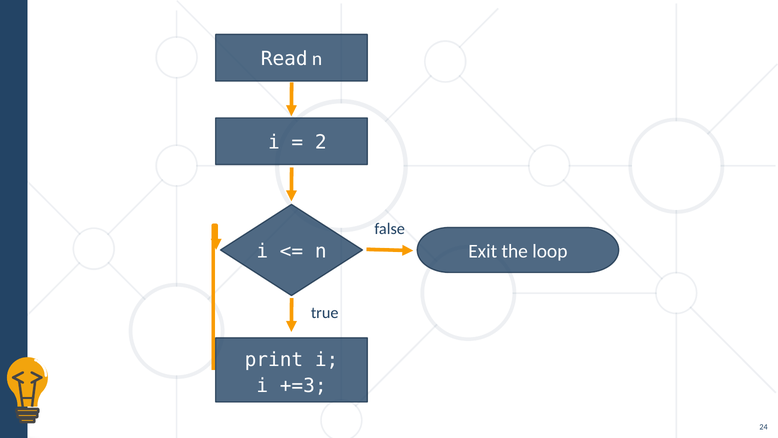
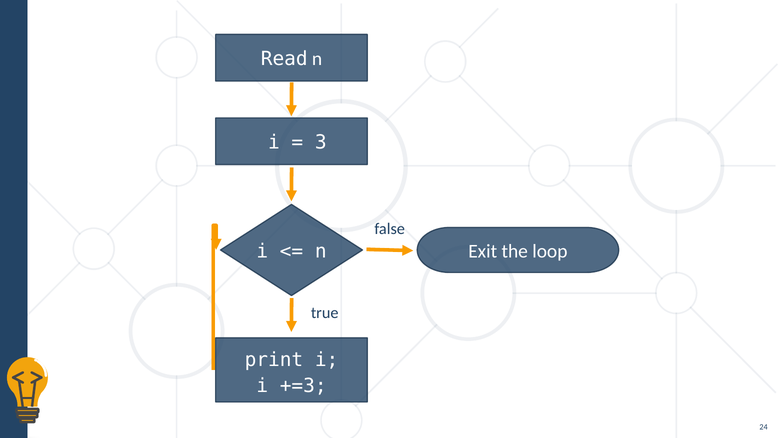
2: 2 -> 3
